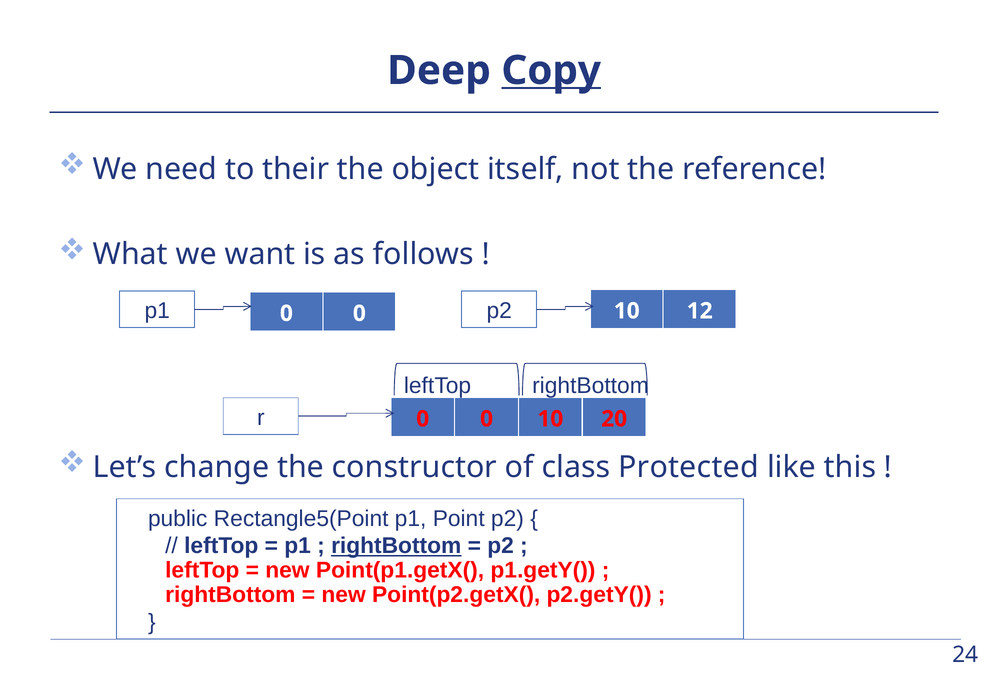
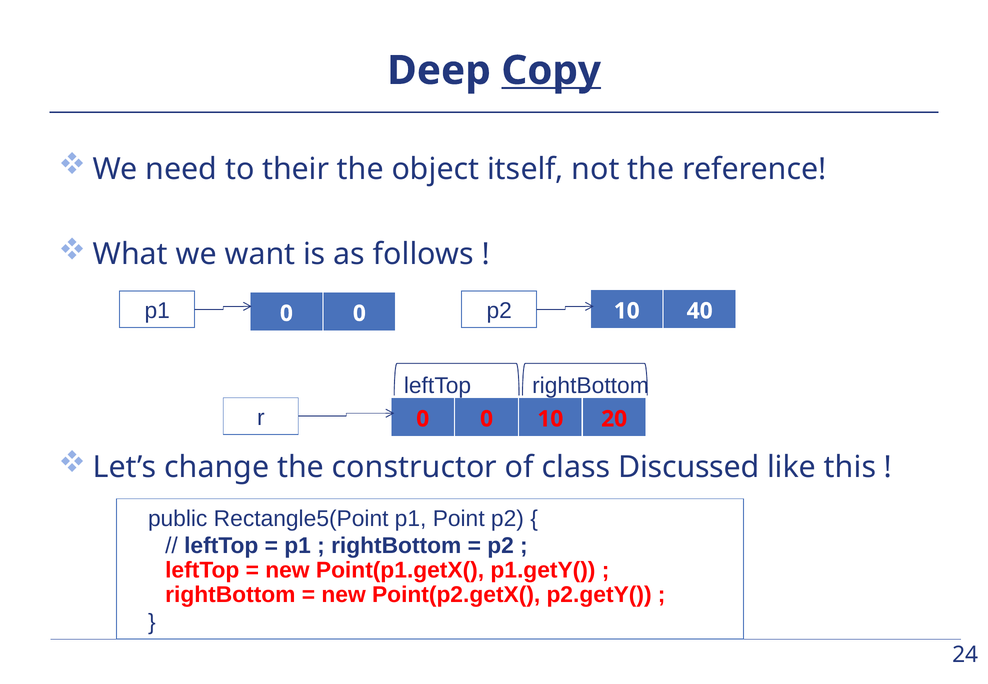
12: 12 -> 40
Protected: Protected -> Discussed
rightBottom at (396, 546) underline: present -> none
